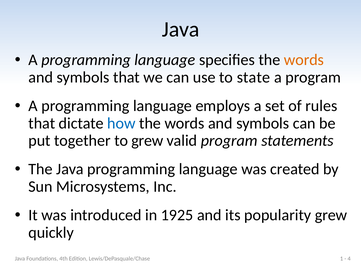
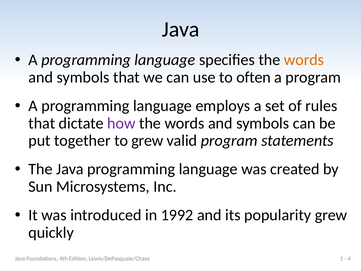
state: state -> often
how colour: blue -> purple
1925: 1925 -> 1992
